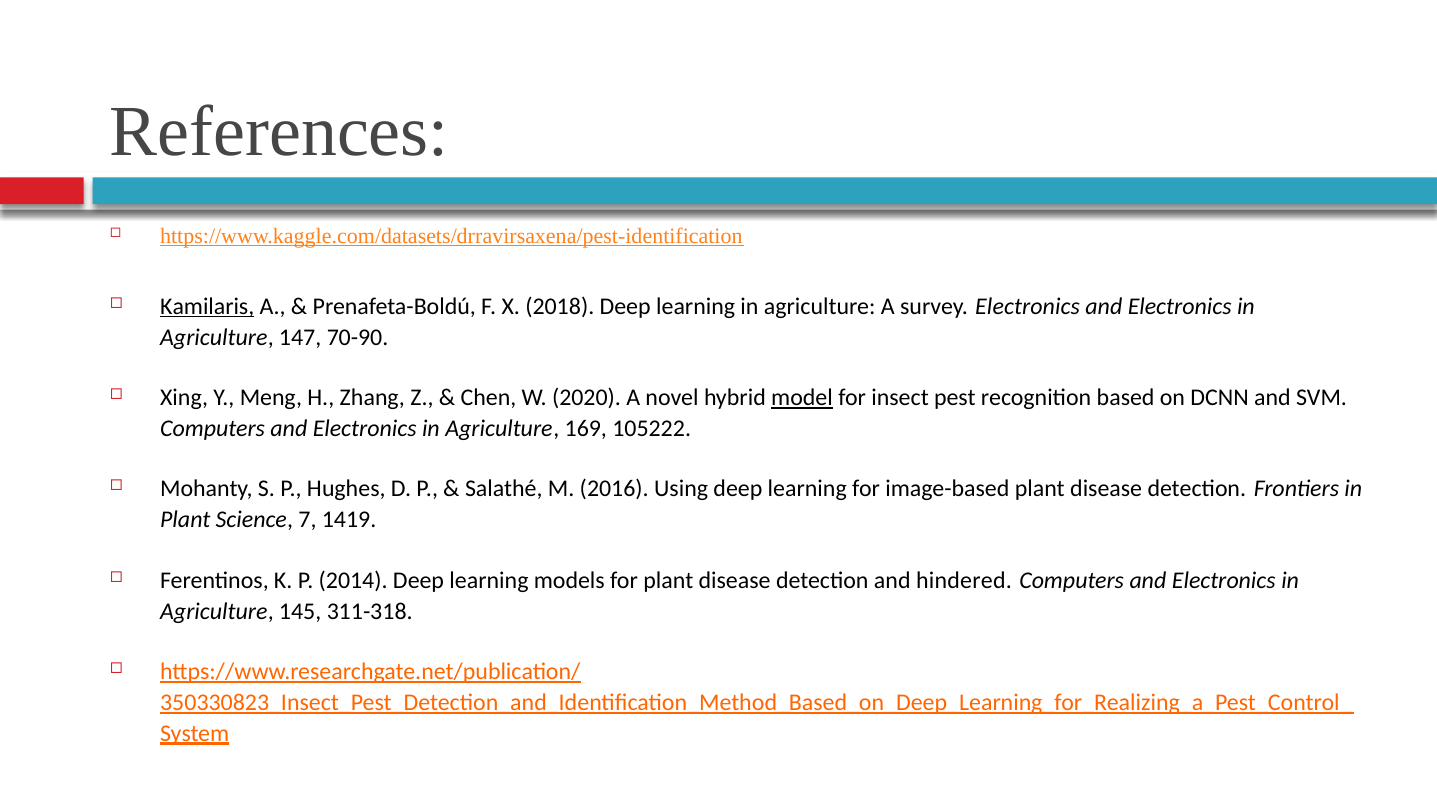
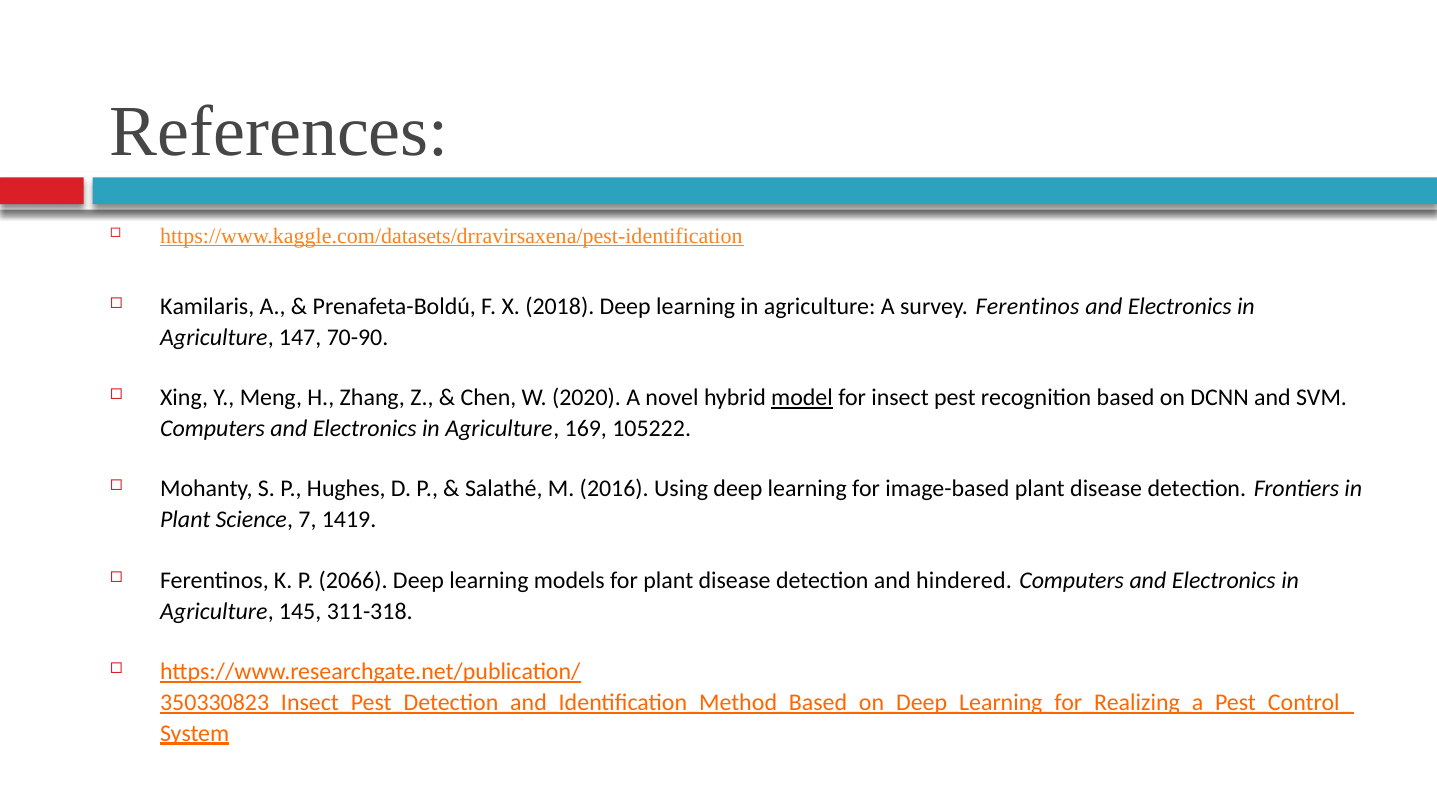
Kamilaris underline: present -> none
survey Electronics: Electronics -> Ferentinos
2014: 2014 -> 2066
